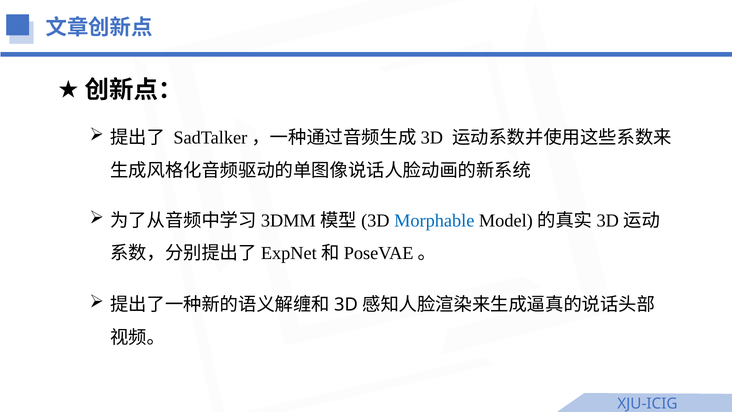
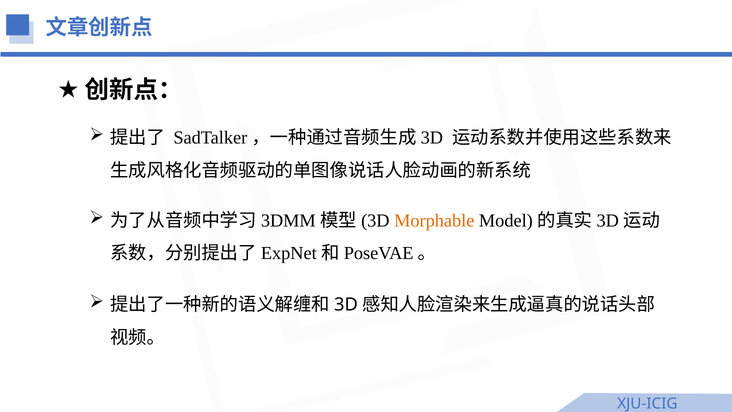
Morphable colour: blue -> orange
